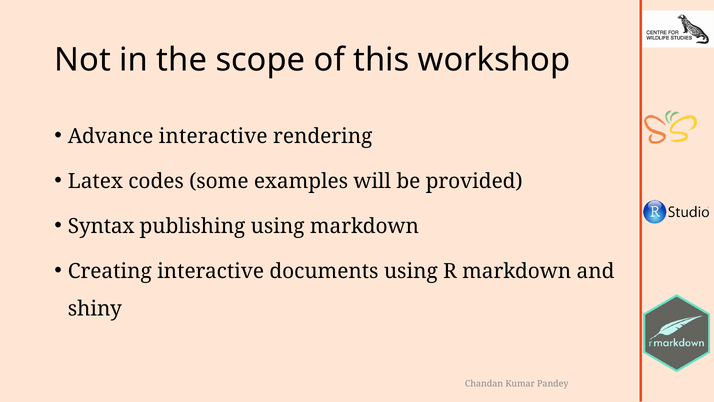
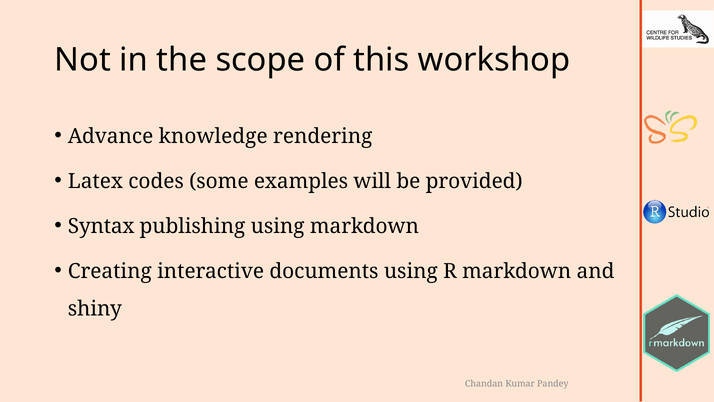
Advance interactive: interactive -> knowledge
